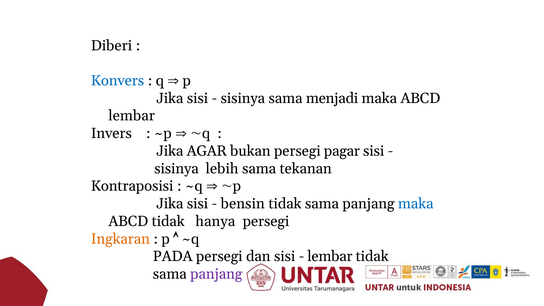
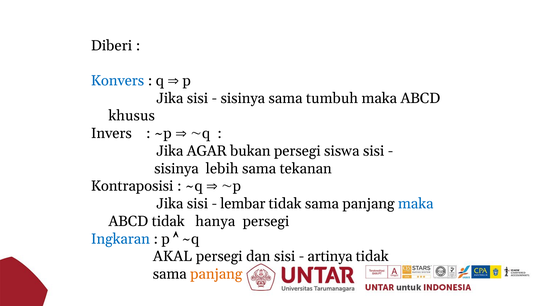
menjadi: menjadi -> tumbuh
lembar at (132, 116): lembar -> khusus
pagar: pagar -> siswa
bensin: bensin -> lembar
Ingkaran colour: orange -> blue
PADA: PADA -> AKAL
lembar at (330, 256): lembar -> artinya
panjang at (216, 274) colour: purple -> orange
